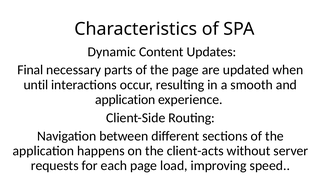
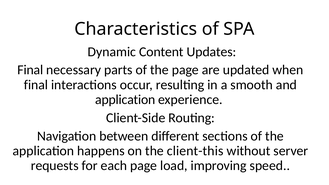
until at (36, 85): until -> final
client-acts: client-acts -> client-this
